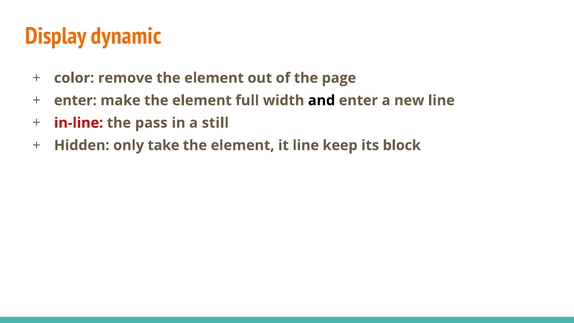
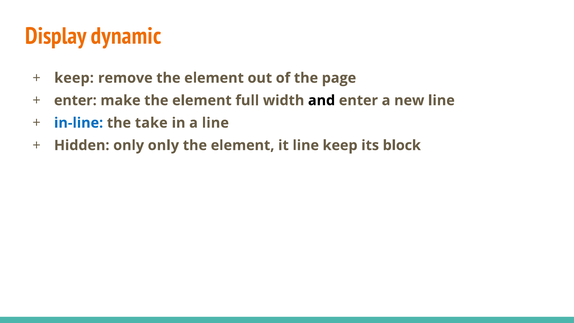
color at (74, 78): color -> keep
in-line colour: red -> blue
pass: pass -> take
a still: still -> line
only take: take -> only
